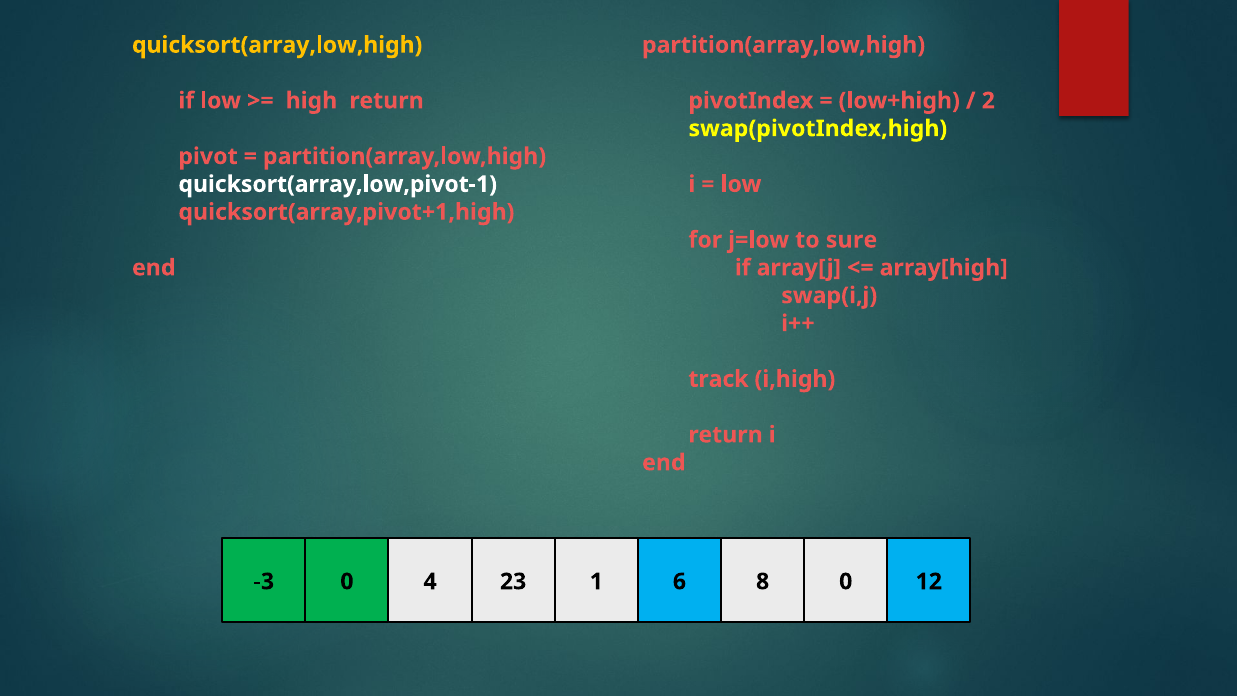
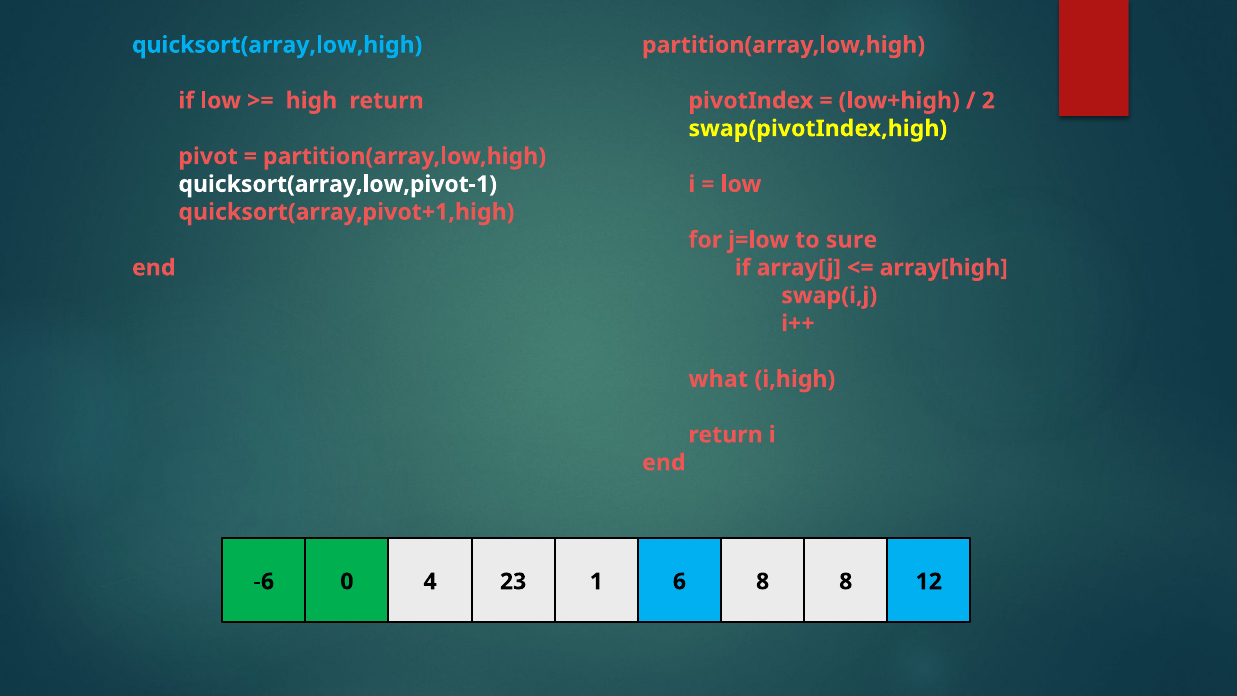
quicksort(array,low,high colour: yellow -> light blue
track: track -> what
-3: -3 -> -6
8 0: 0 -> 8
